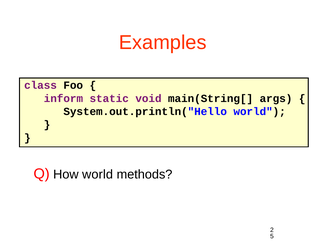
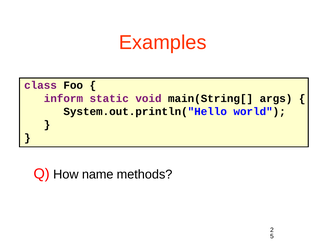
How world: world -> name
